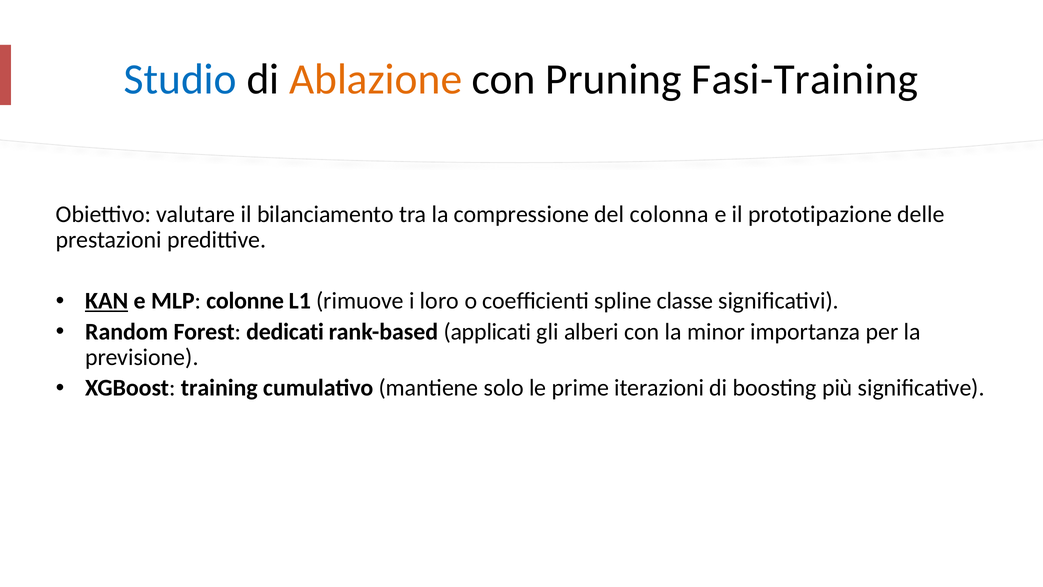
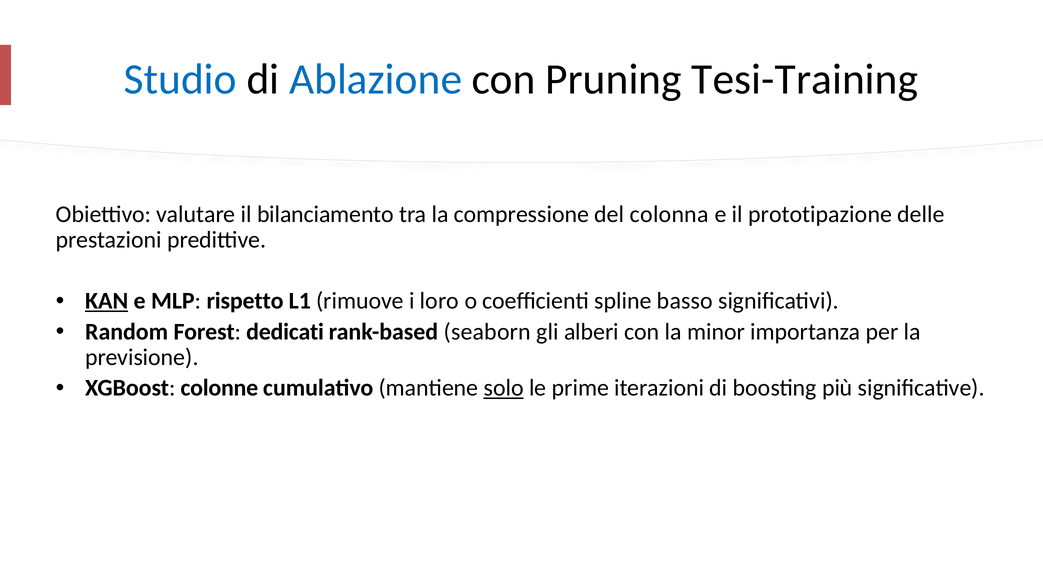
Ablazione colour: orange -> blue
Fasi-Training: Fasi-Training -> Tesi-Training
colonne: colonne -> rispetto
classe: classe -> basso
applicati: applicati -> seaborn
training: training -> colonne
solo underline: none -> present
